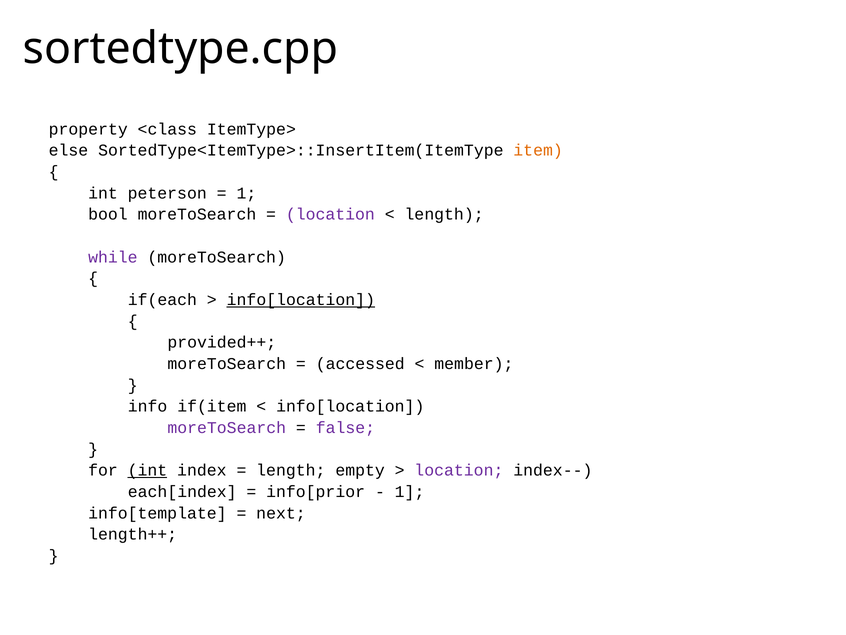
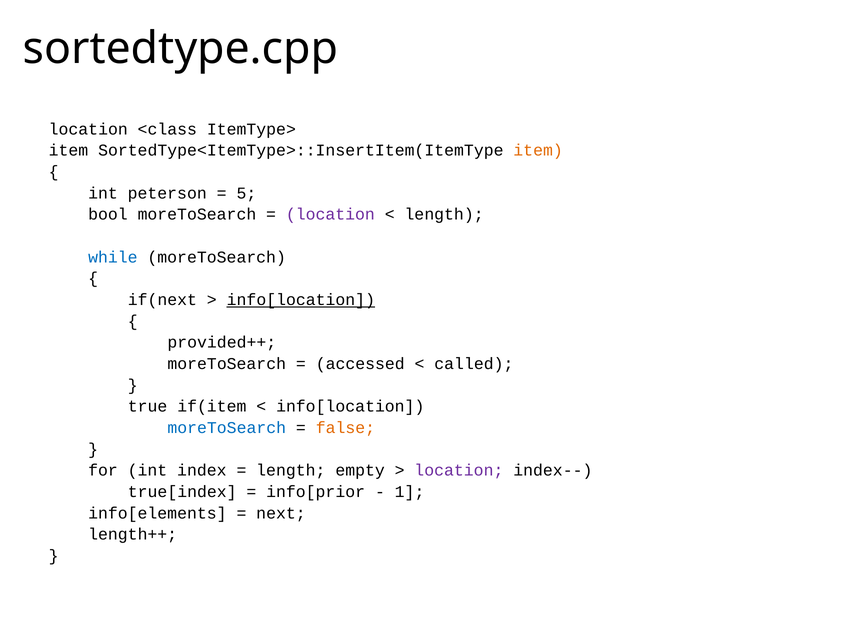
property at (88, 129): property -> location
else at (68, 150): else -> item
1 at (246, 193): 1 -> 5
while colour: purple -> blue
if(each: if(each -> if(next
member: member -> called
info: info -> true
moreToSearch at (227, 427) colour: purple -> blue
false colour: purple -> orange
int at (147, 470) underline: present -> none
each[index: each[index -> true[index
info[template: info[template -> info[elements
